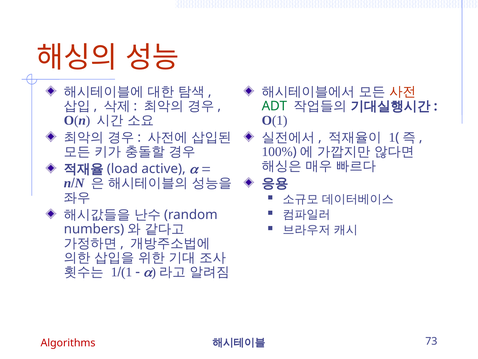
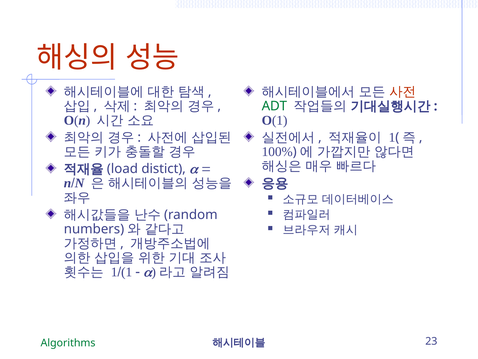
active: active -> distict
73: 73 -> 23
Algorithms colour: red -> green
